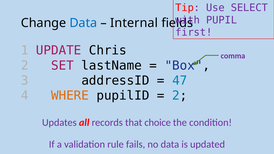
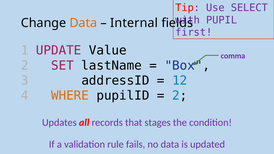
Data at (83, 23) colour: blue -> orange
Chris: Chris -> Value
47: 47 -> 12
choice: choice -> stages
